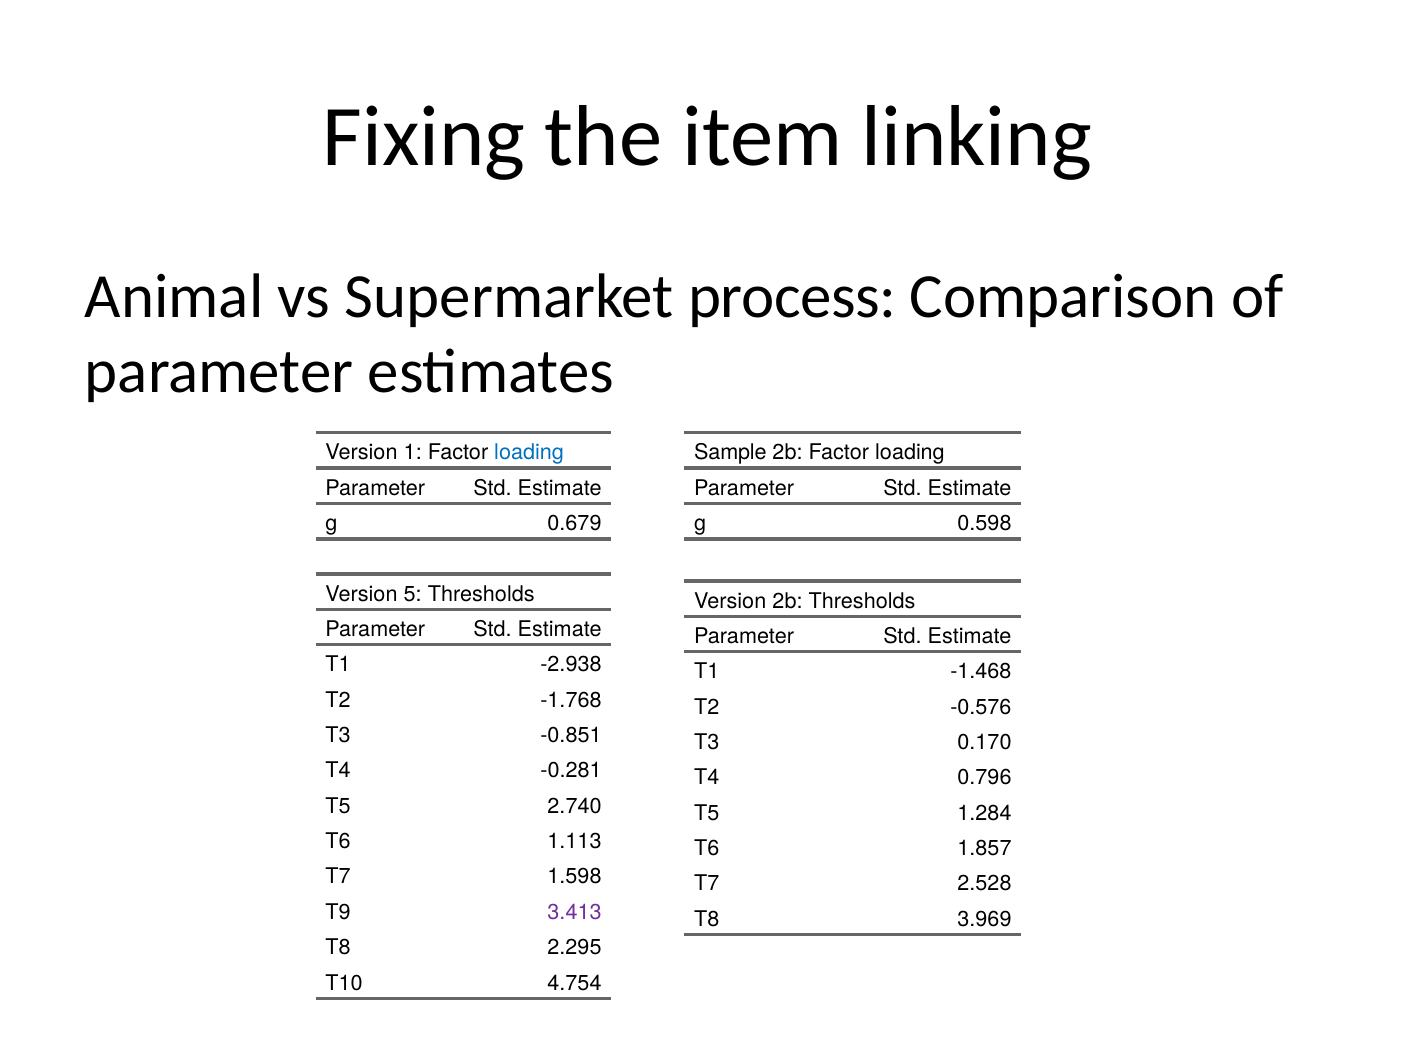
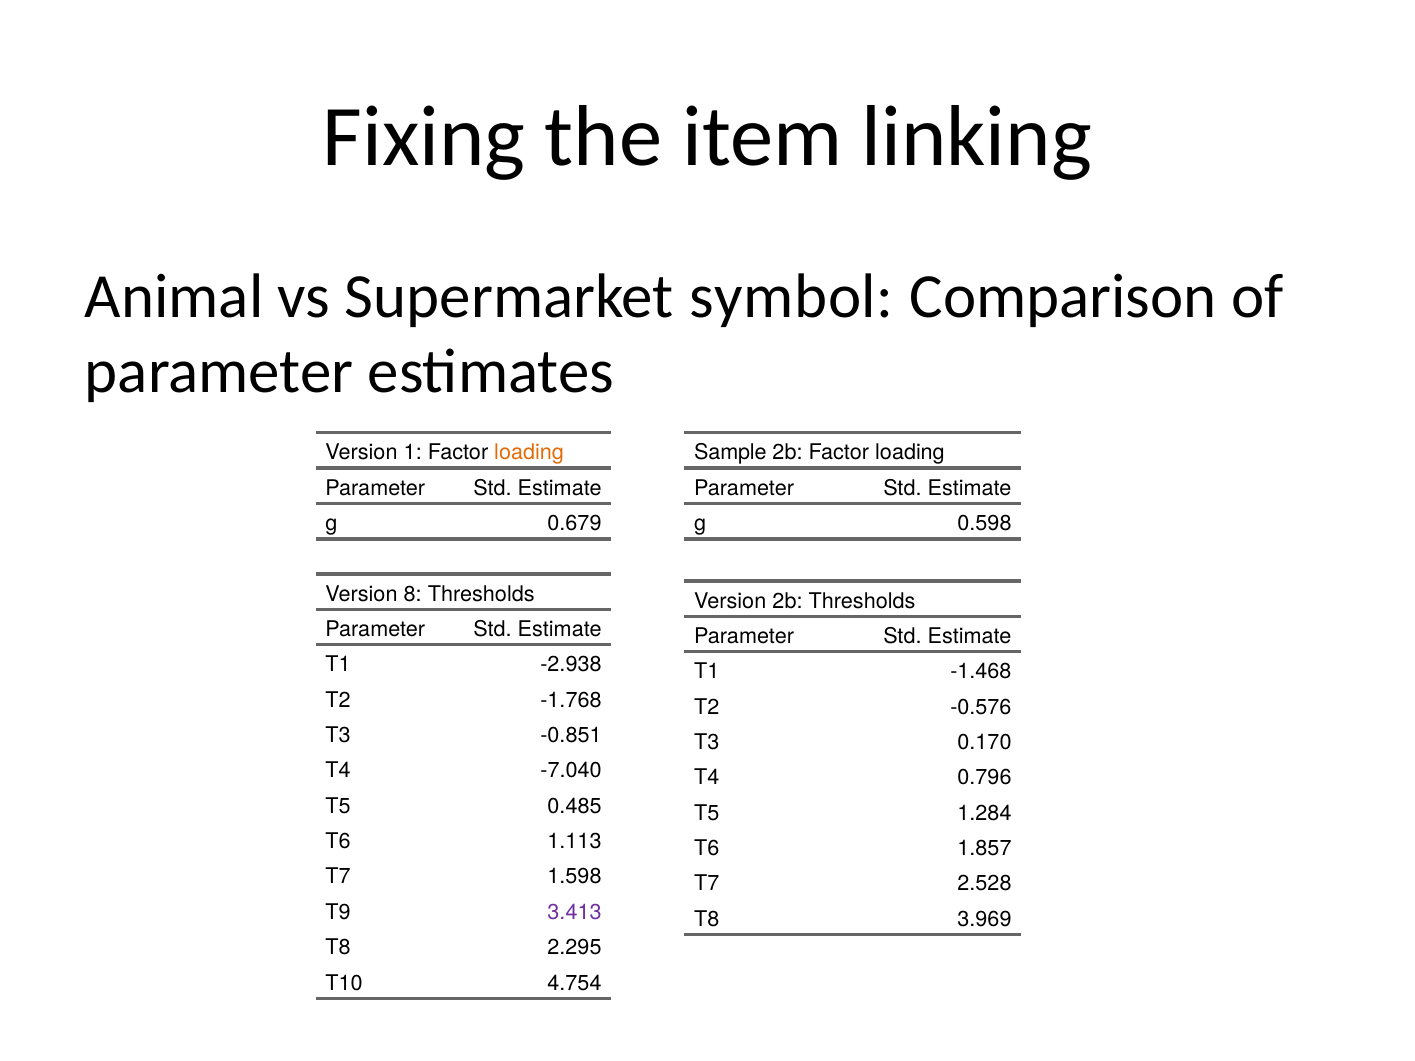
process: process -> symbol
loading at (529, 453) colour: blue -> orange
5: 5 -> 8
-0.281: -0.281 -> -7.040
2.740: 2.740 -> 0.485
